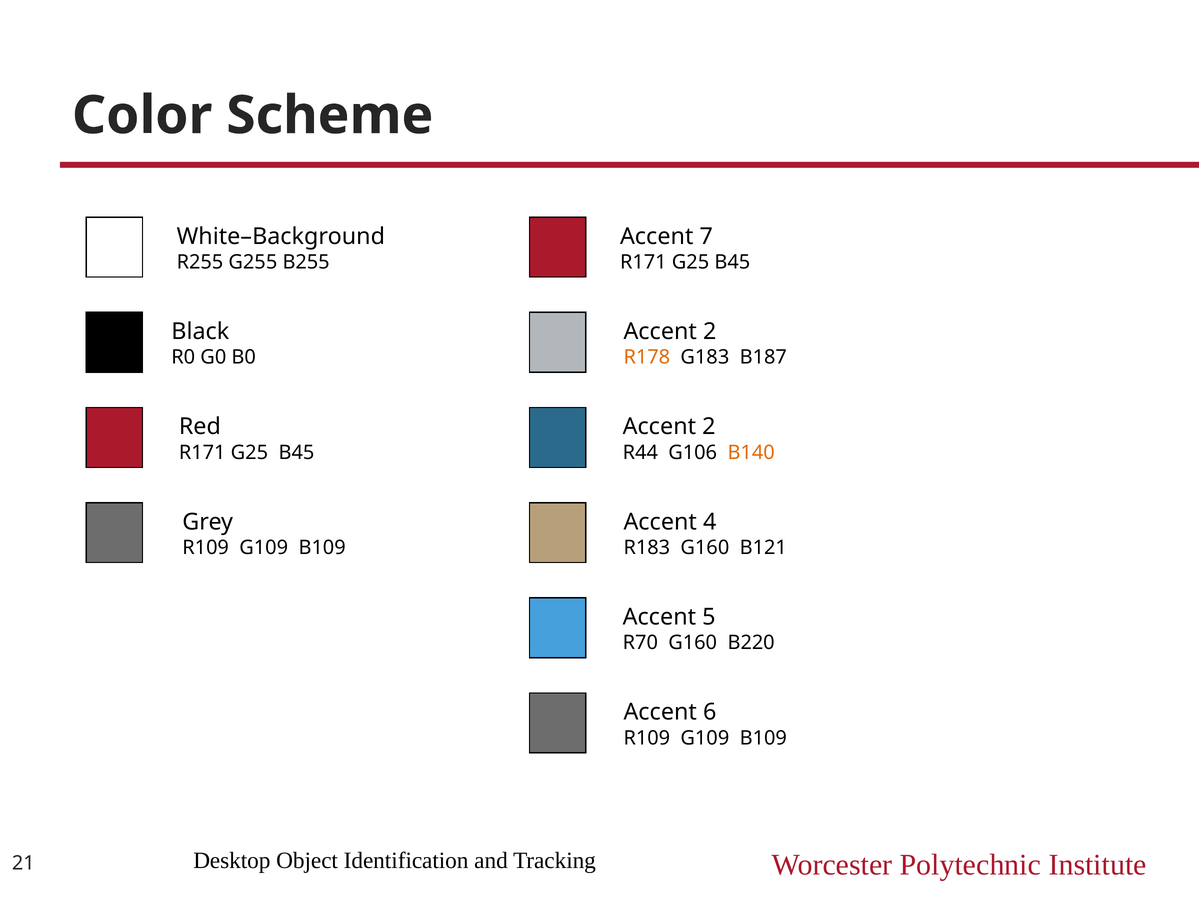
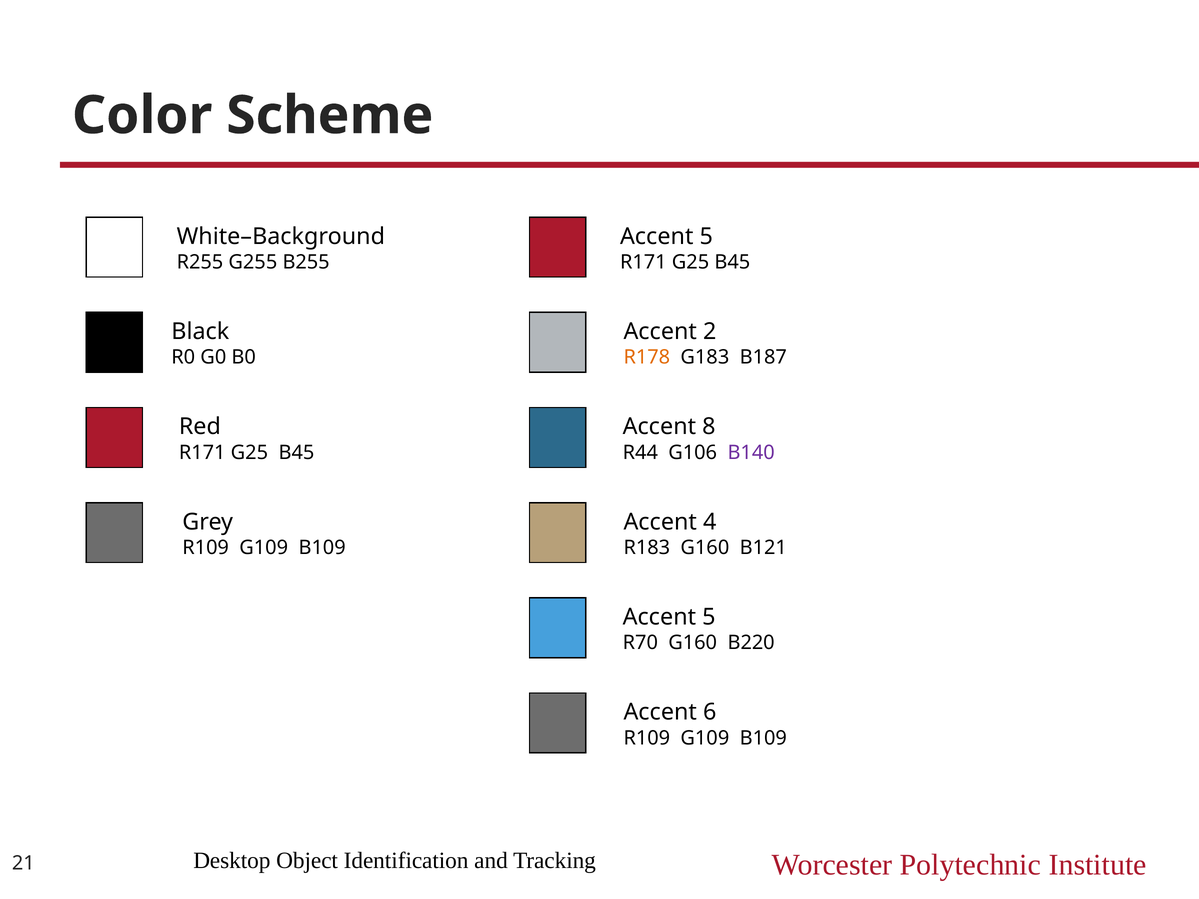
7 at (706, 237): 7 -> 5
2 at (709, 427): 2 -> 8
B140 colour: orange -> purple
